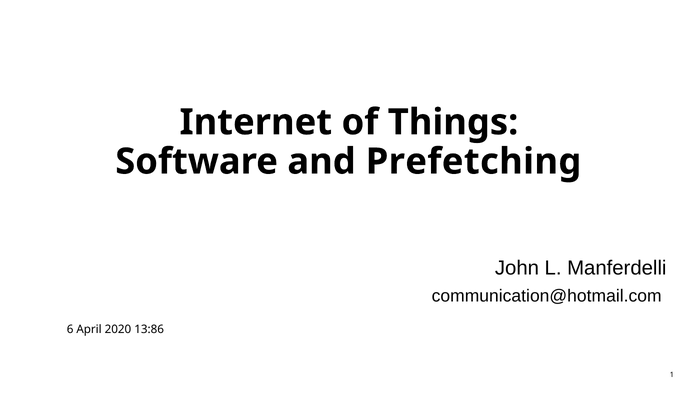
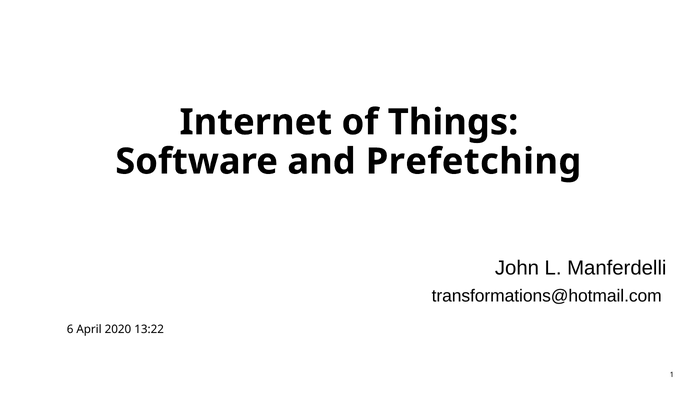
communication@hotmail.com: communication@hotmail.com -> transformations@hotmail.com
13:86: 13:86 -> 13:22
